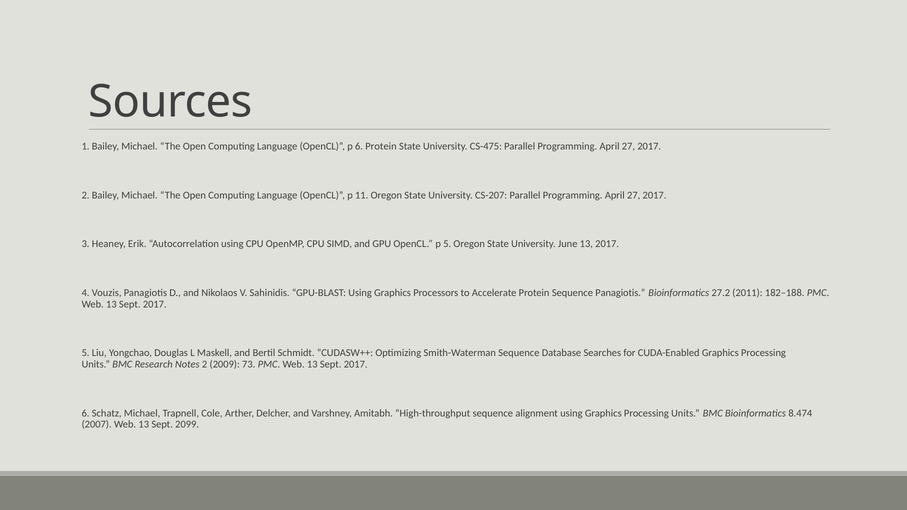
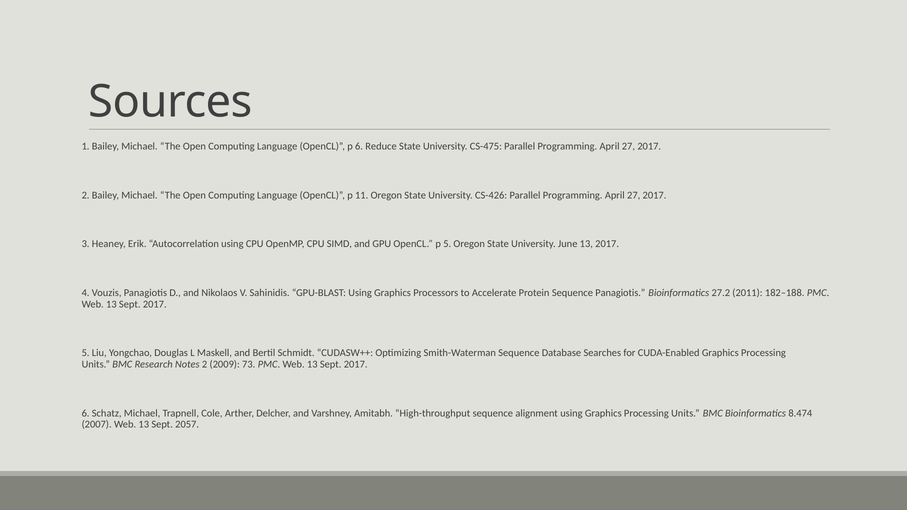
6 Protein: Protein -> Reduce
CS-207: CS-207 -> CS-426
2099: 2099 -> 2057
